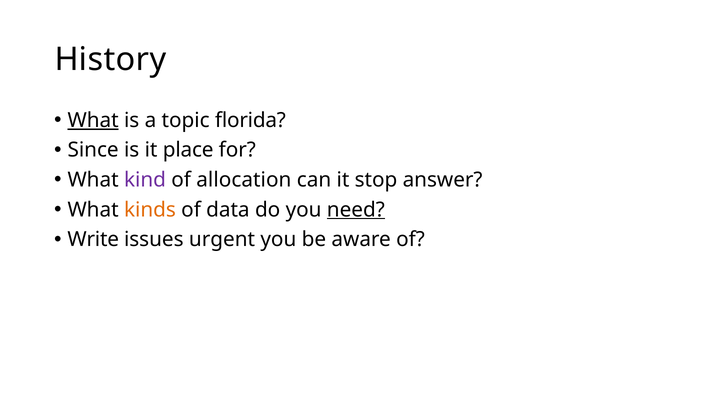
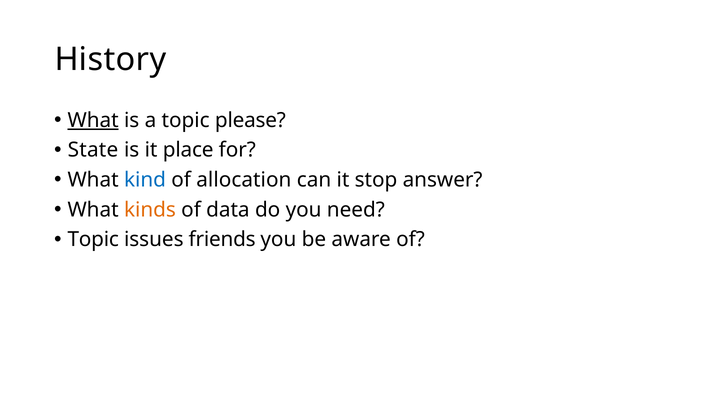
florida: florida -> please
Since: Since -> State
kind colour: purple -> blue
need underline: present -> none
Write at (93, 239): Write -> Topic
urgent: urgent -> friends
